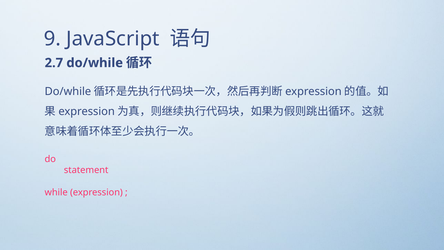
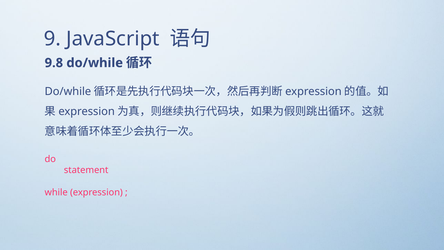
2.7: 2.7 -> 9.8
